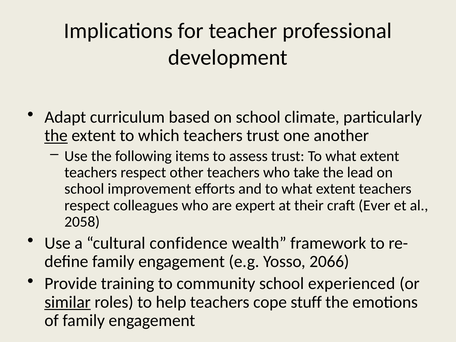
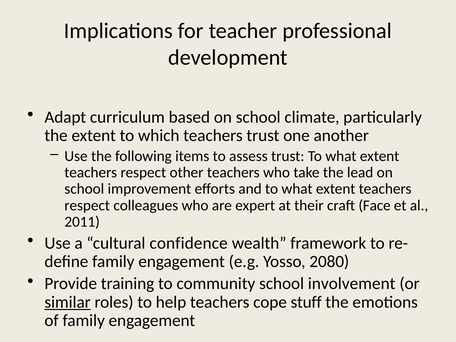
the at (56, 136) underline: present -> none
Ever: Ever -> Face
2058: 2058 -> 2011
2066: 2066 -> 2080
experienced: experienced -> involvement
